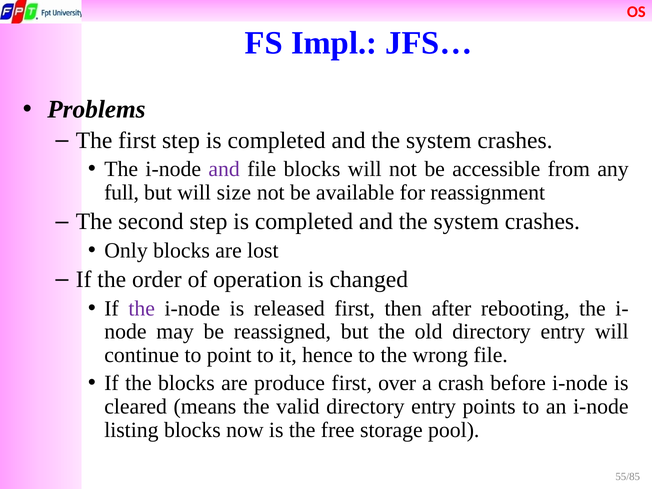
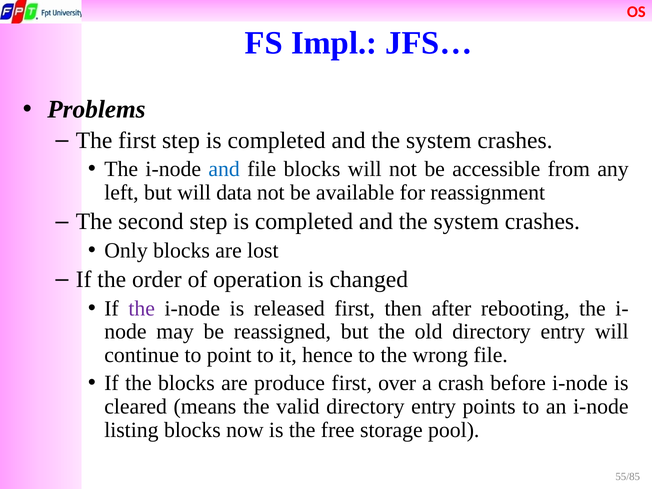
and at (224, 169) colour: purple -> blue
full: full -> left
size: size -> data
